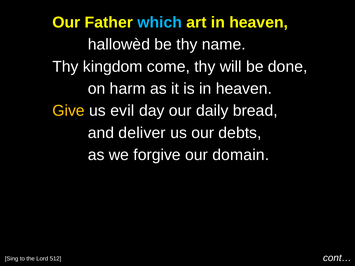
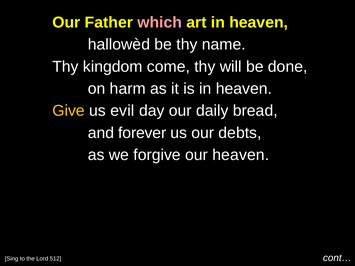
which colour: light blue -> pink
deliver: deliver -> forever
our domain: domain -> heaven
